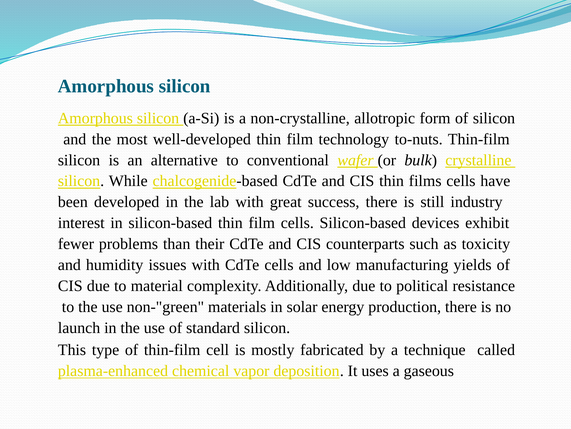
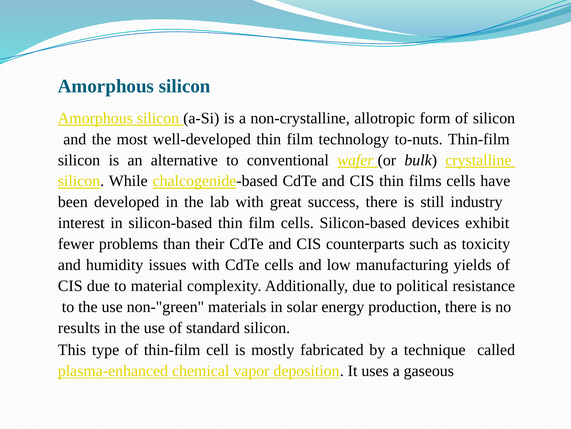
launch: launch -> results
